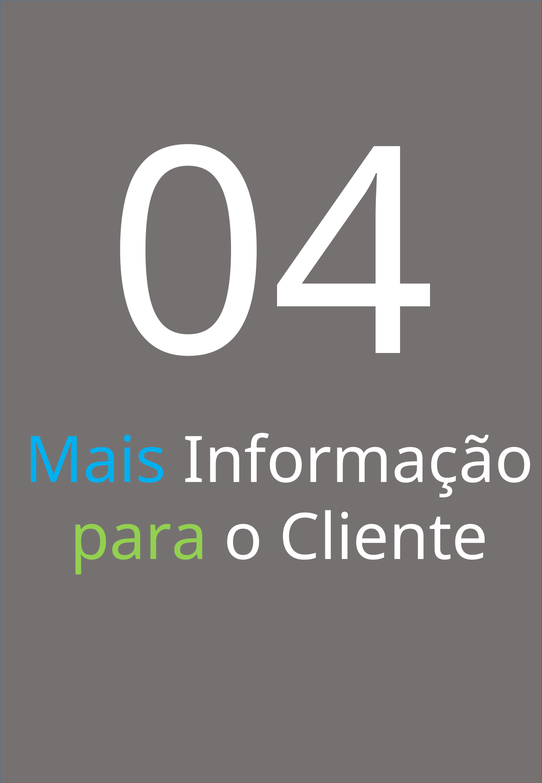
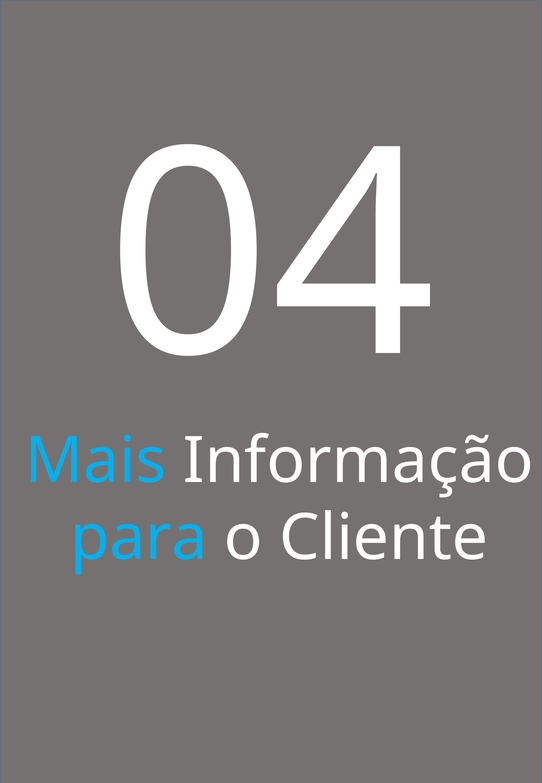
para colour: light green -> light blue
